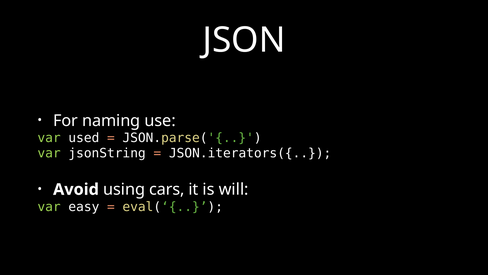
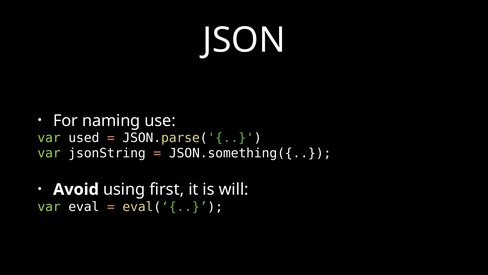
JSON.iterators({: JSON.iterators({ -> JSON.something({
cars: cars -> first
easy: easy -> eval
